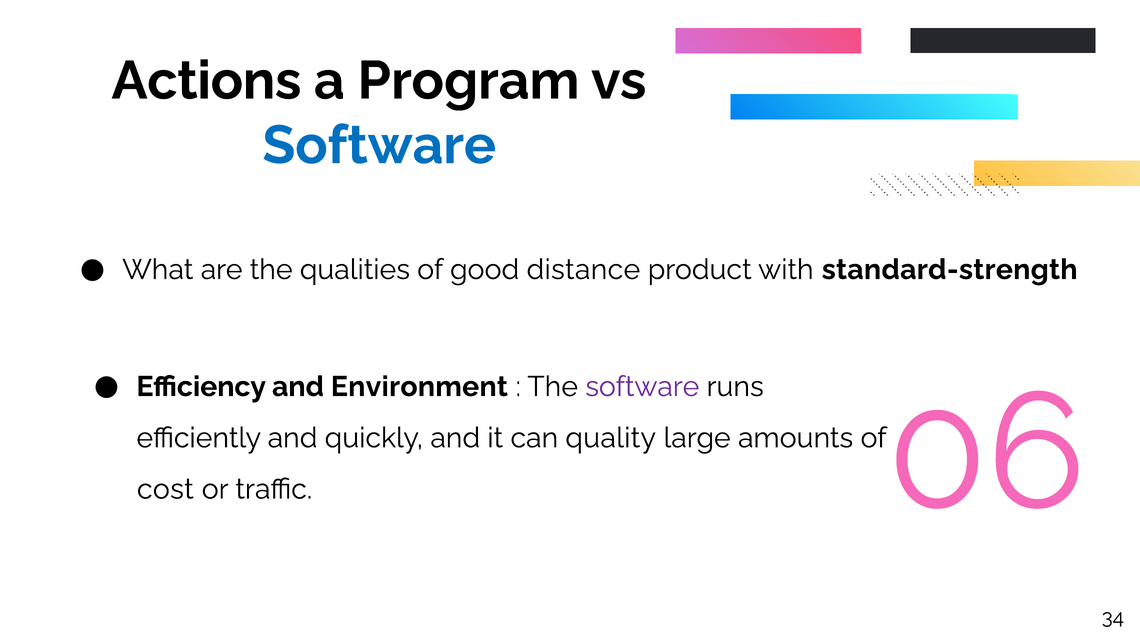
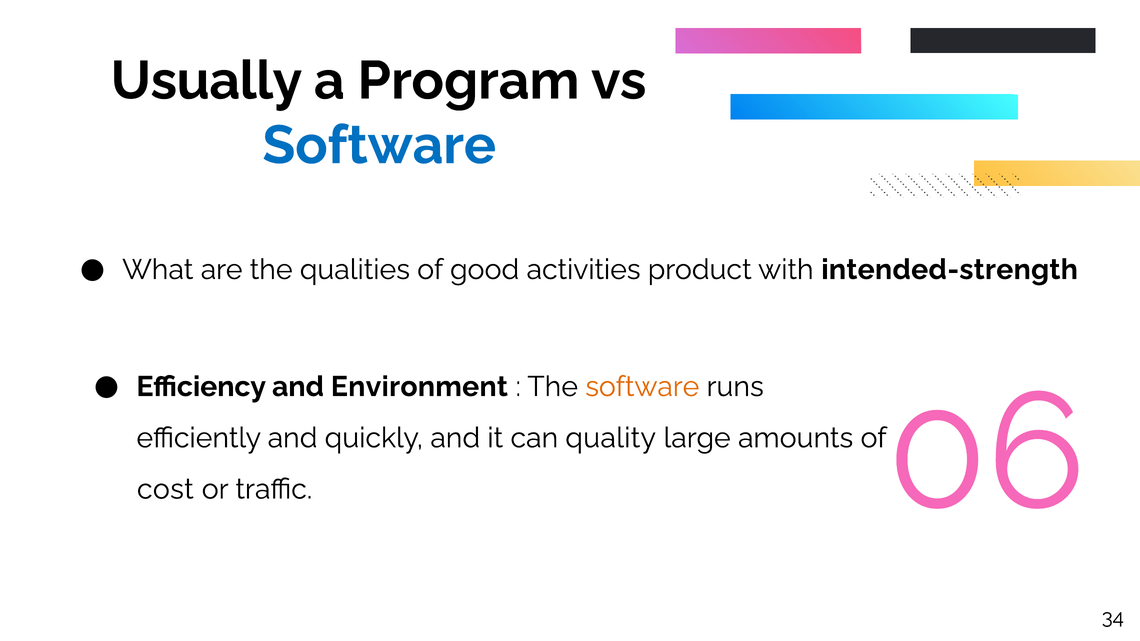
Actions: Actions -> Usually
distance: distance -> activities
standard-strength: standard-strength -> intended-strength
software at (642, 387) colour: purple -> orange
